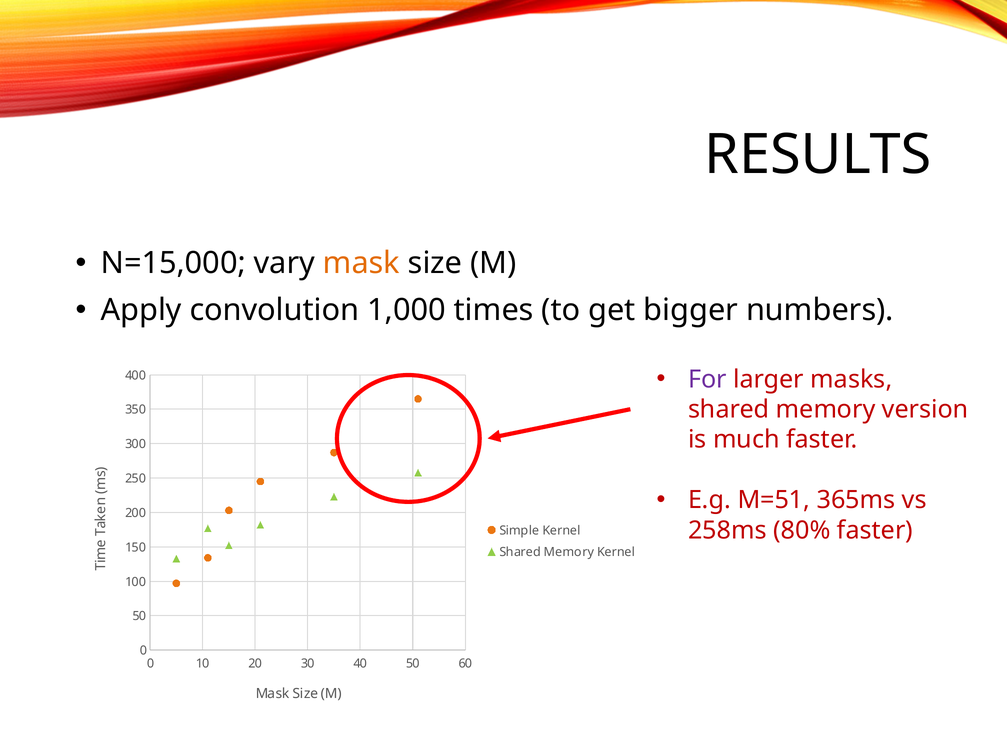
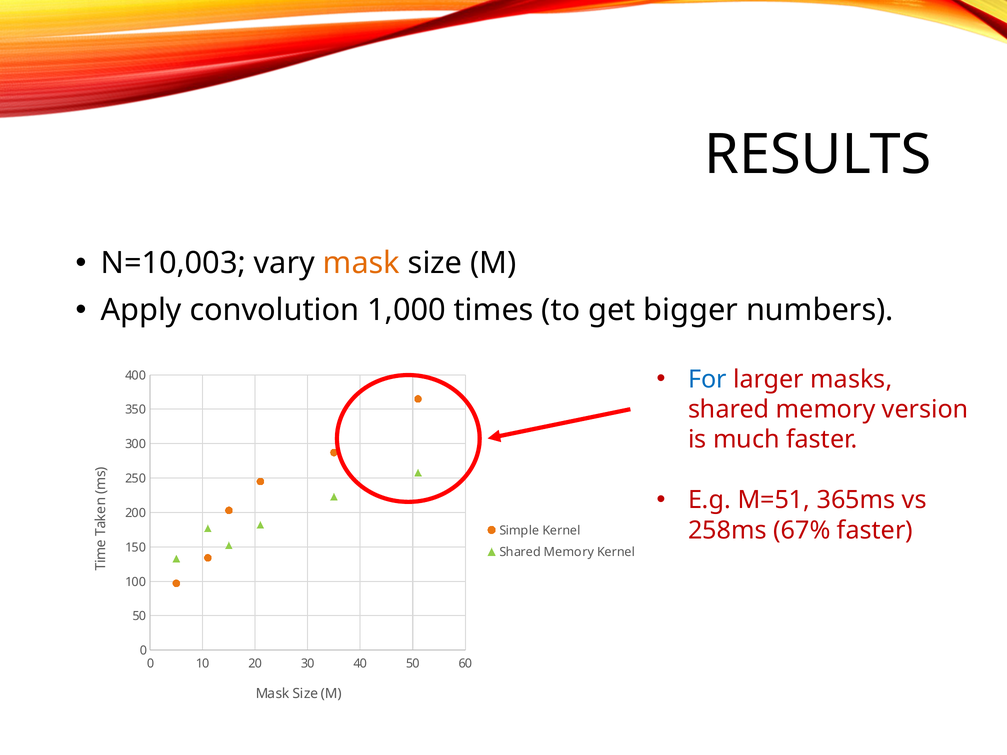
N=15,000: N=15,000 -> N=10,003
For colour: purple -> blue
80%: 80% -> 67%
